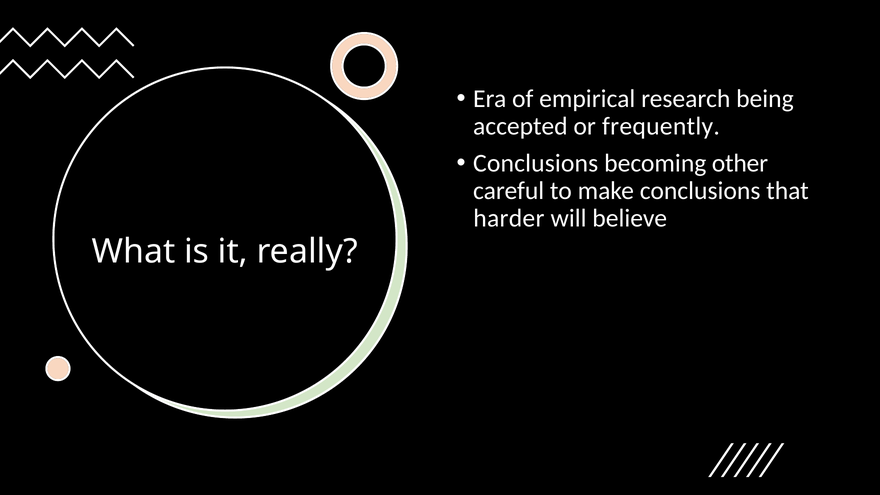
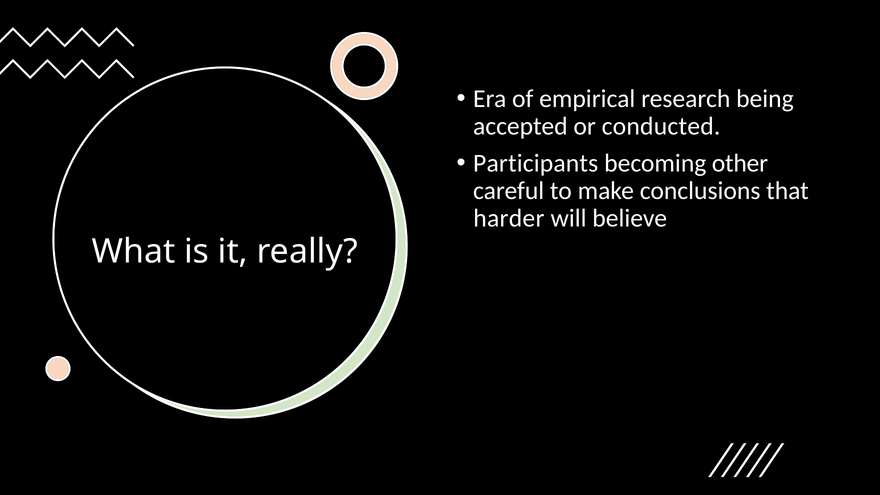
frequently: frequently -> conducted
Conclusions at (536, 163): Conclusions -> Participants
